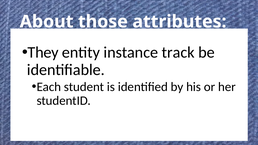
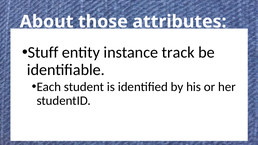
They: They -> Stuff
